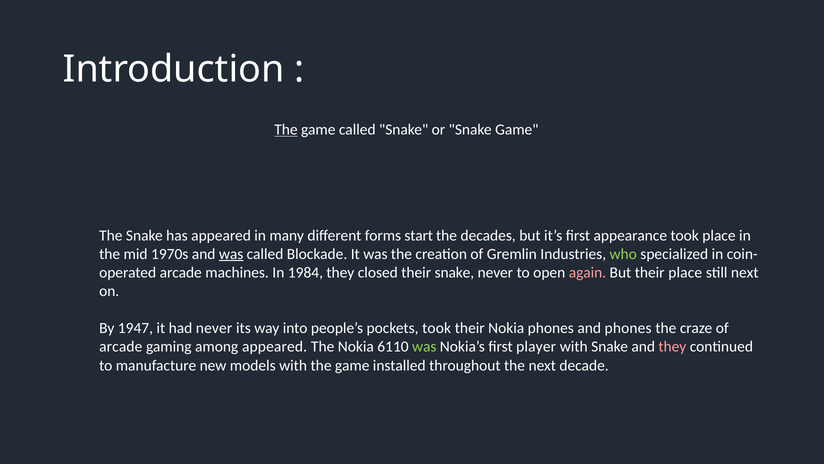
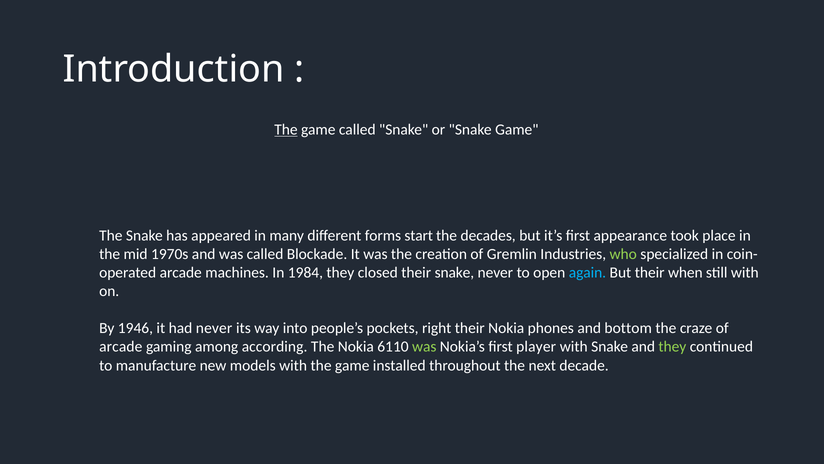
was at (231, 254) underline: present -> none
again colour: pink -> light blue
their place: place -> when
still next: next -> with
1947: 1947 -> 1946
pockets took: took -> right
and phones: phones -> bottom
among appeared: appeared -> according
they at (672, 346) colour: pink -> light green
